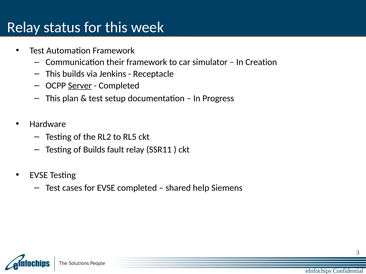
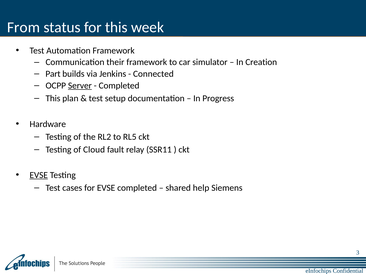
Relay at (24, 27): Relay -> From
This at (53, 74): This -> Part
Receptacle: Receptacle -> Connected
of Builds: Builds -> Cloud
EVSE at (39, 175) underline: none -> present
